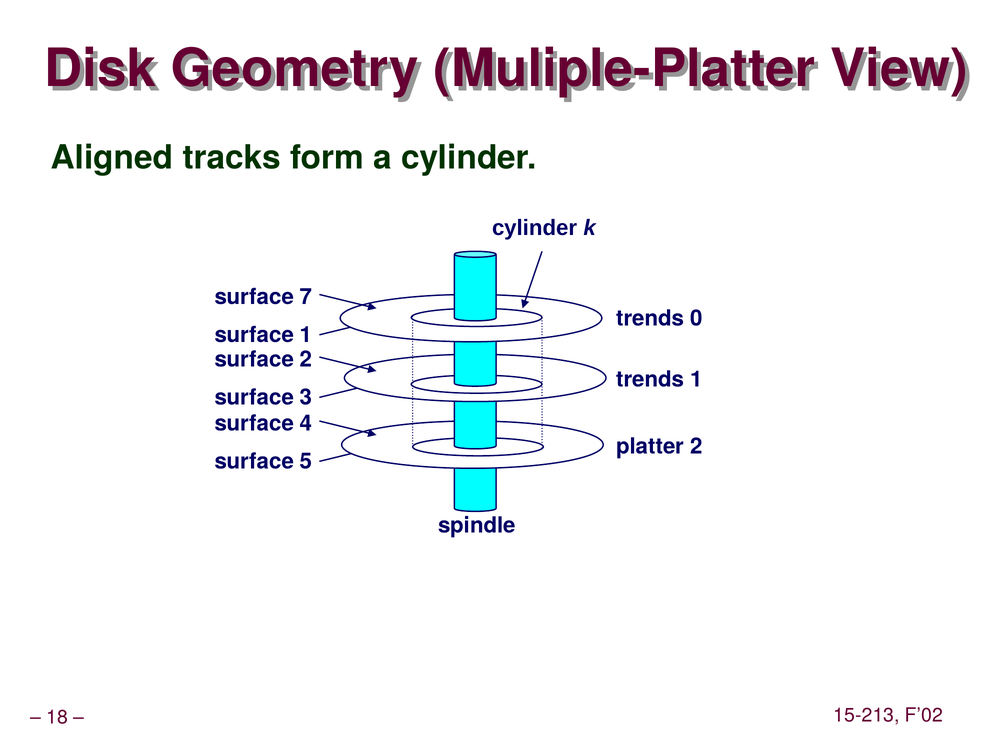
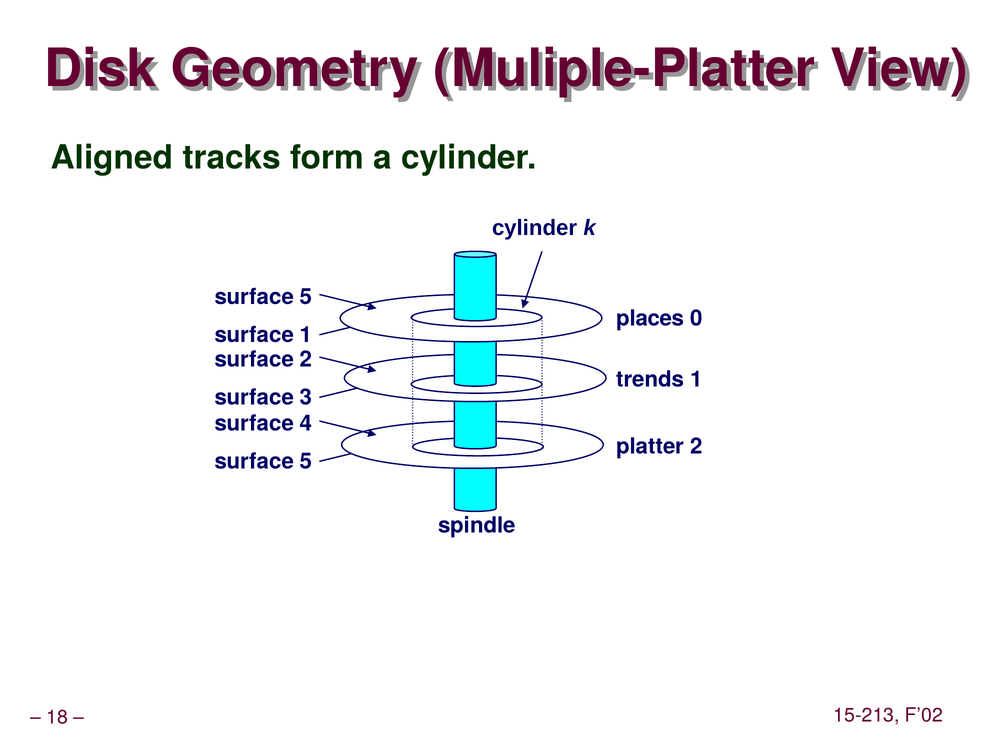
7 at (306, 297): 7 -> 5
trends at (650, 318): trends -> places
